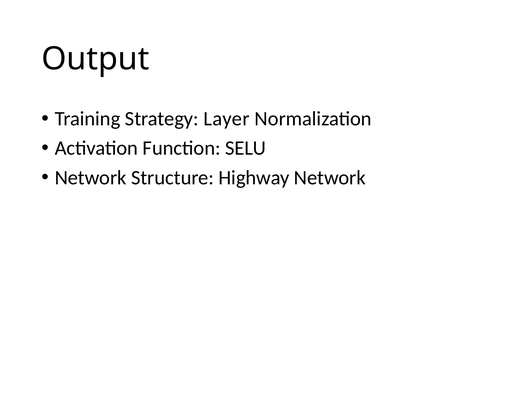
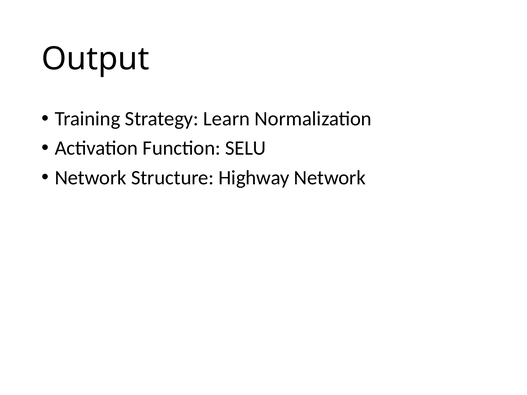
Layer: Layer -> Learn
